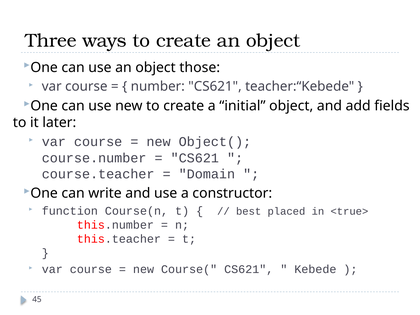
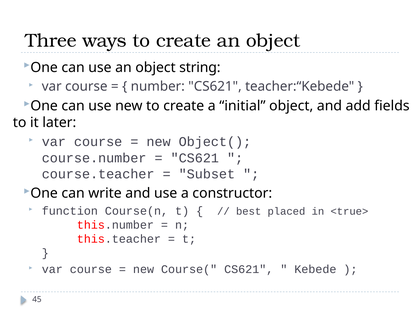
those: those -> string
Domain: Domain -> Subset
